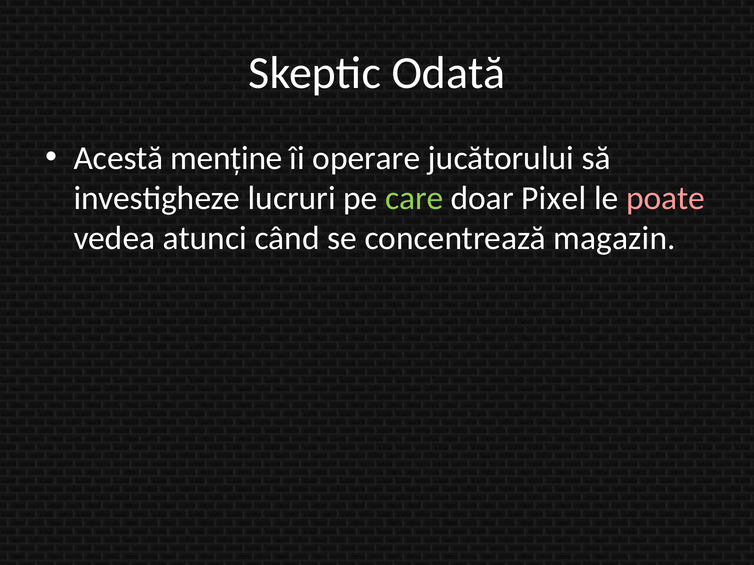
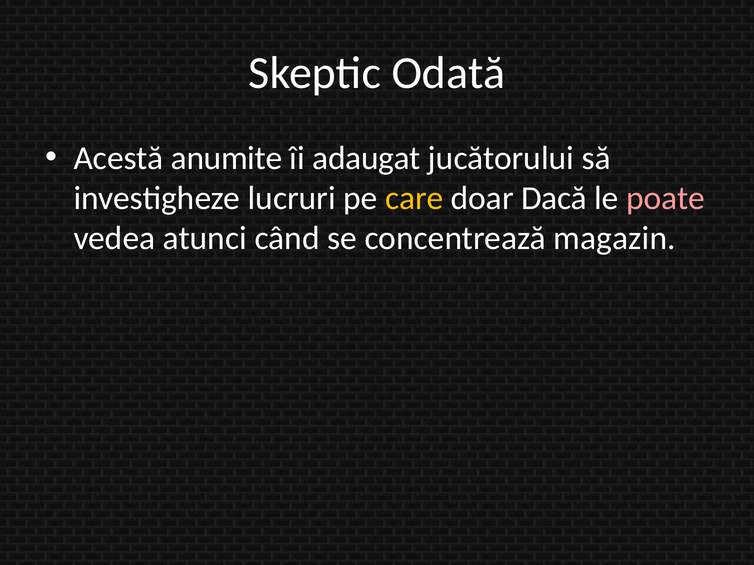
menține: menține -> anumite
operare: operare -> adaugat
care colour: light green -> yellow
Pixel: Pixel -> Dacă
